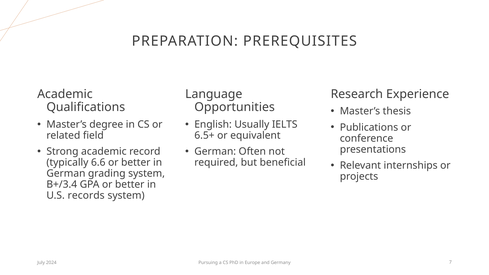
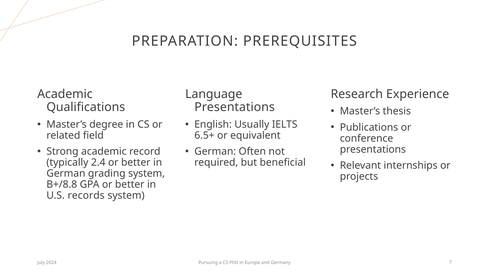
Opportunities at (235, 107): Opportunities -> Presentations
6.6: 6.6 -> 2.4
B+/3.4: B+/3.4 -> B+/8.8
